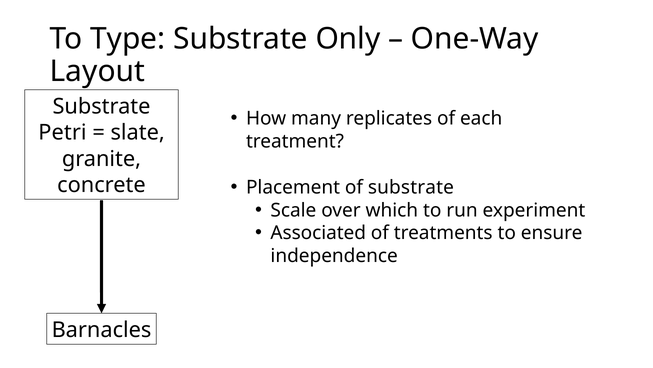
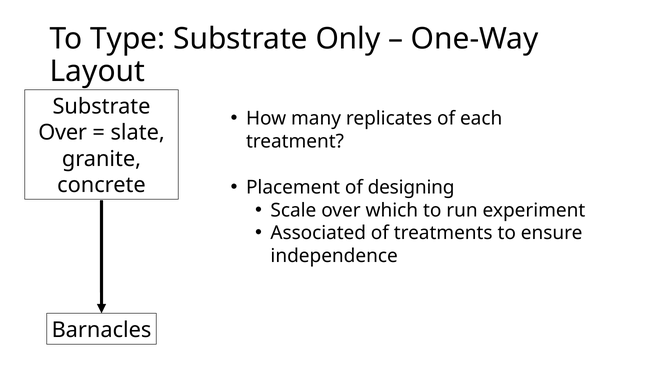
Petri at (62, 132): Petri -> Over
of substrate: substrate -> designing
